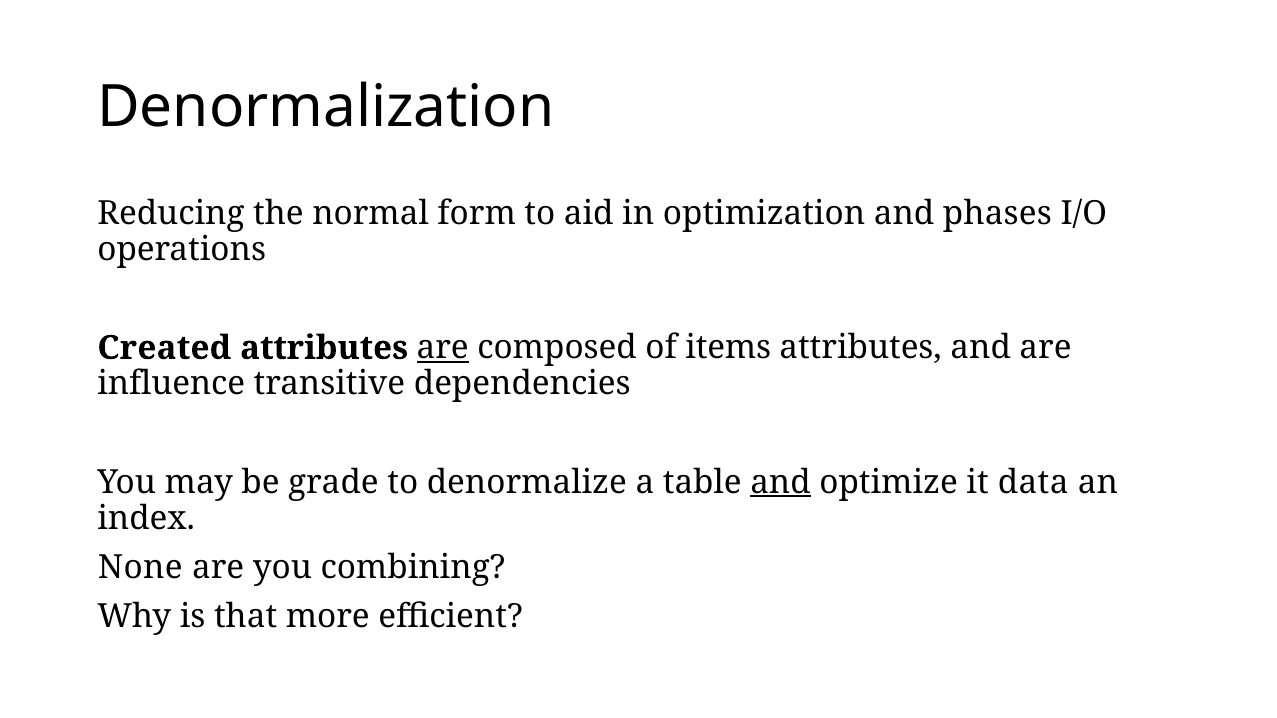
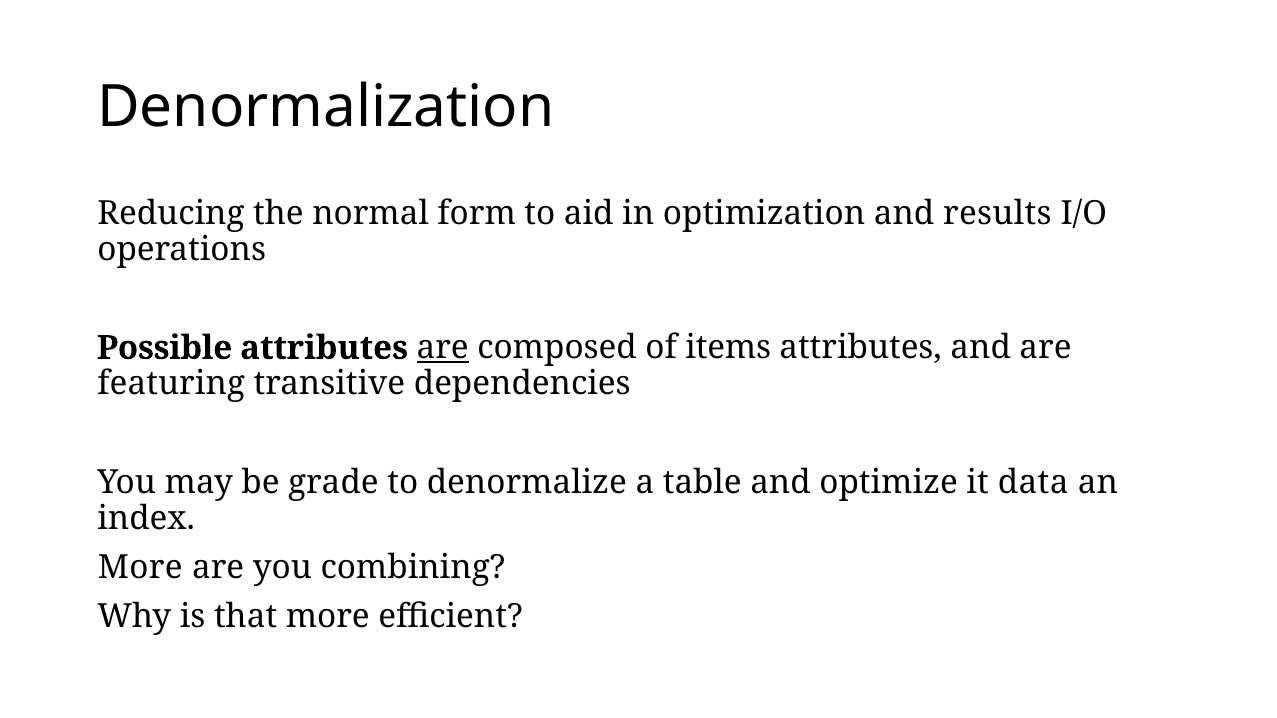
phases: phases -> results
Created: Created -> Possible
influence: influence -> featuring
and at (781, 482) underline: present -> none
None at (140, 567): None -> More
